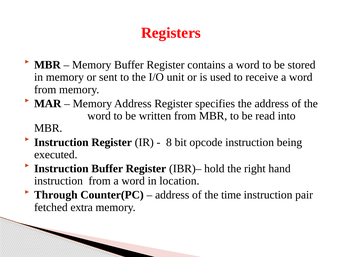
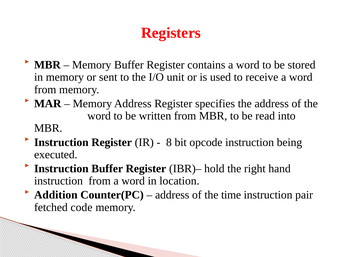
Through: Through -> Addition
extra: extra -> code
